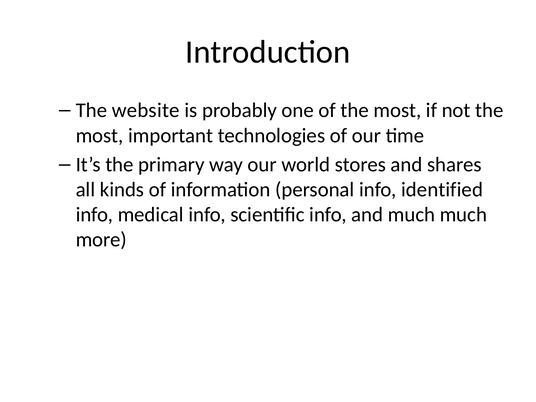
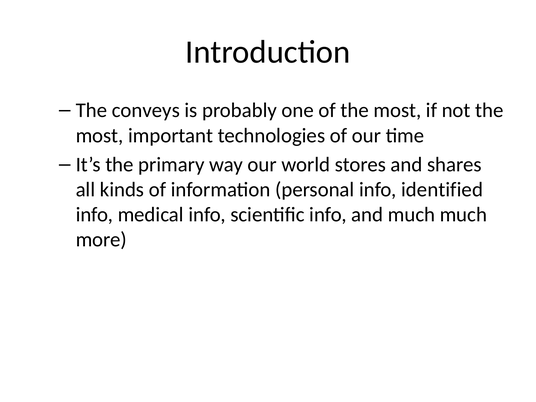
website: website -> conveys
